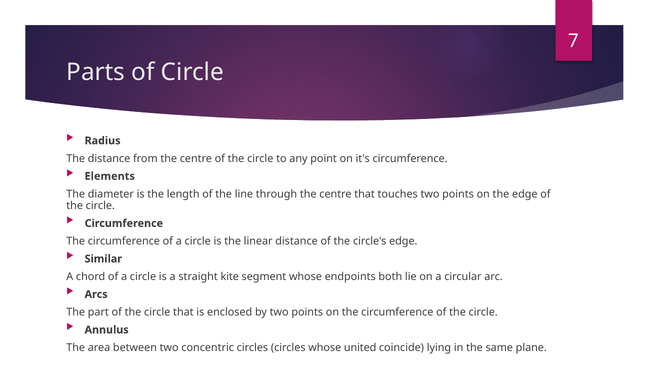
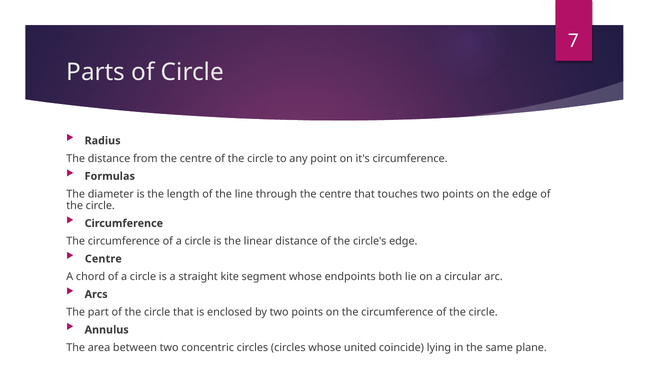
Elements: Elements -> Formulas
Similar at (103, 259): Similar -> Centre
